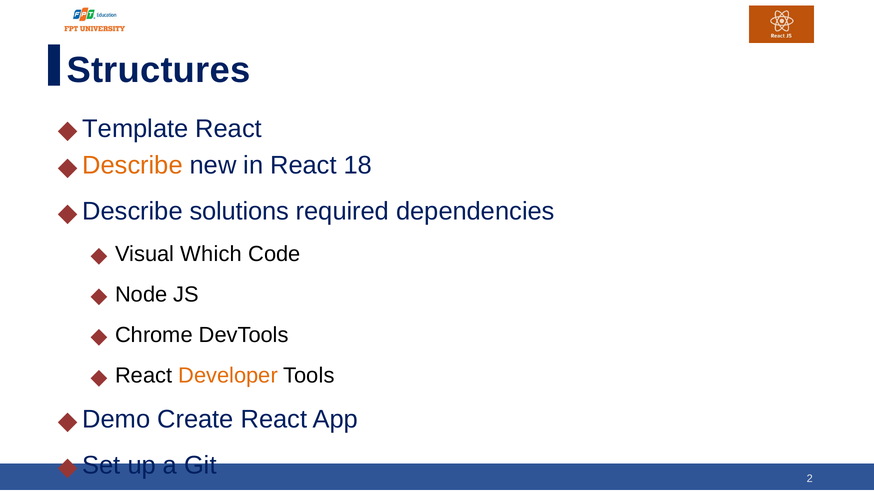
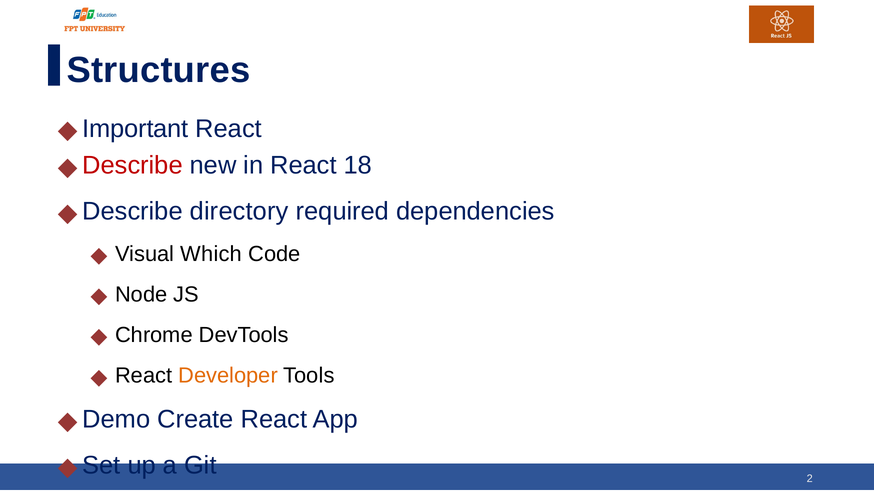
Template: Template -> Important
Describe at (133, 165) colour: orange -> red
solutions: solutions -> directory
